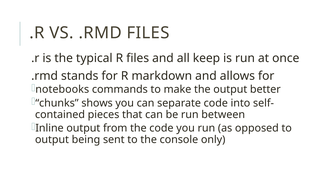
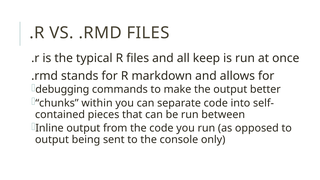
notebooks: notebooks -> debugging
shows: shows -> within
